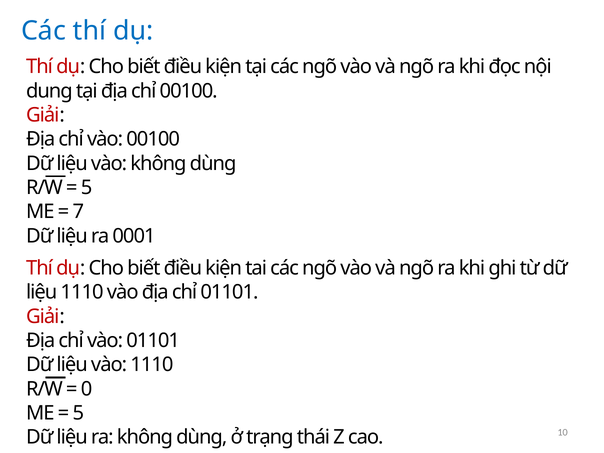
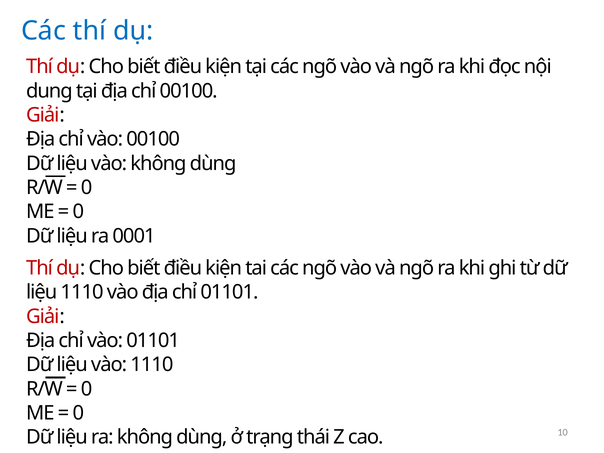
5 at (87, 188): 5 -> 0
7 at (78, 212): 7 -> 0
5 at (78, 413): 5 -> 0
